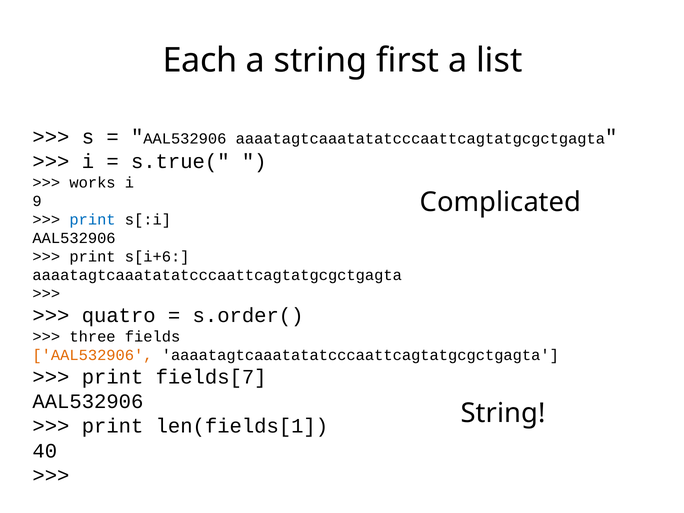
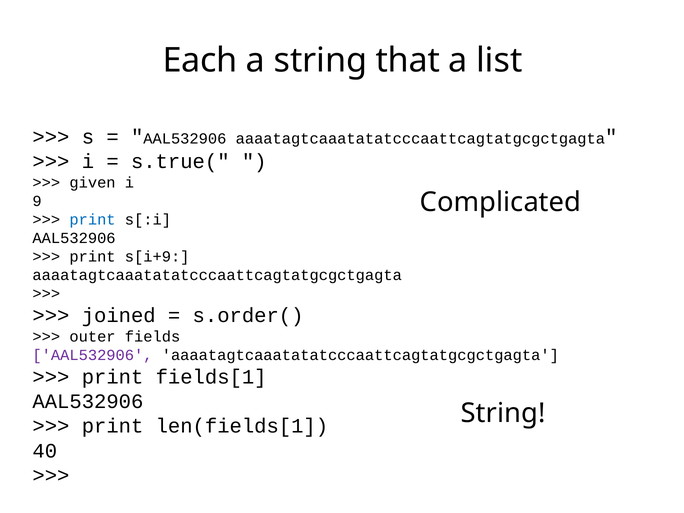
first: first -> that
works: works -> given
s[i+6: s[i+6 -> s[i+9
quatro: quatro -> joined
three: three -> outer
AAL532906 at (93, 355) colour: orange -> purple
fields[7: fields[7 -> fields[1
